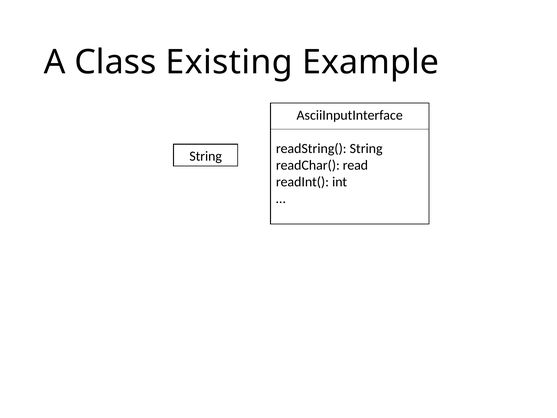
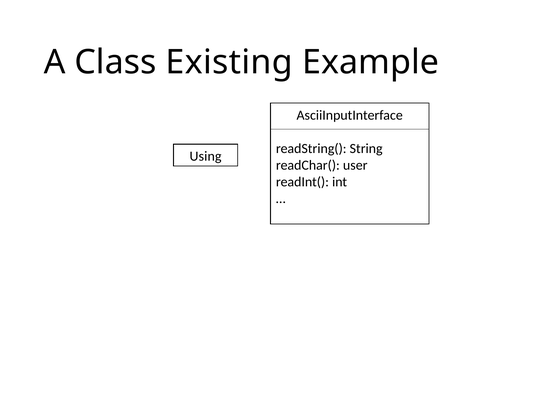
String at (206, 156): String -> Using
read: read -> user
